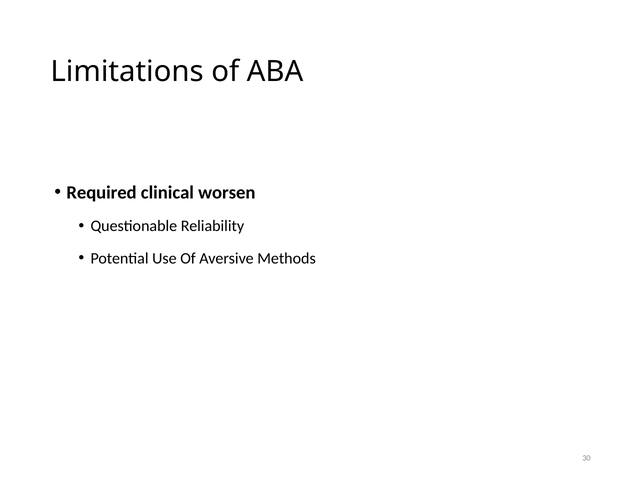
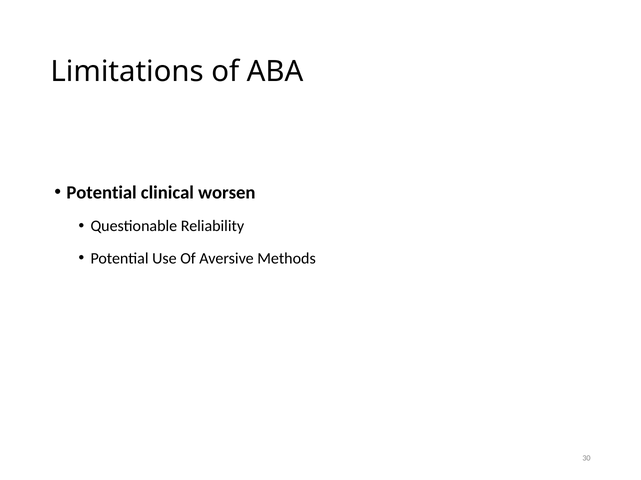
Required at (102, 193): Required -> Potential
